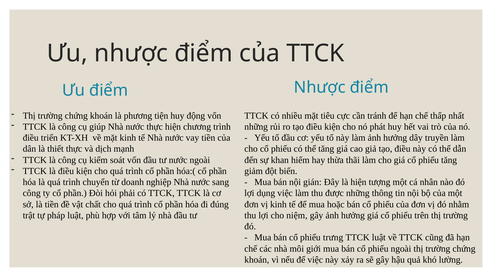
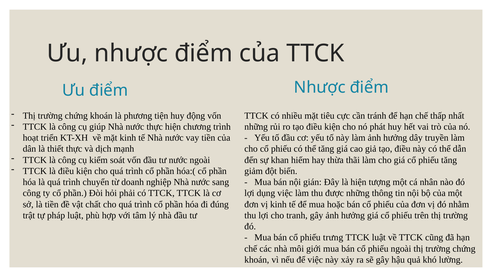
điều at (31, 138): điều -> hoạt
niệm: niệm -> tranh
